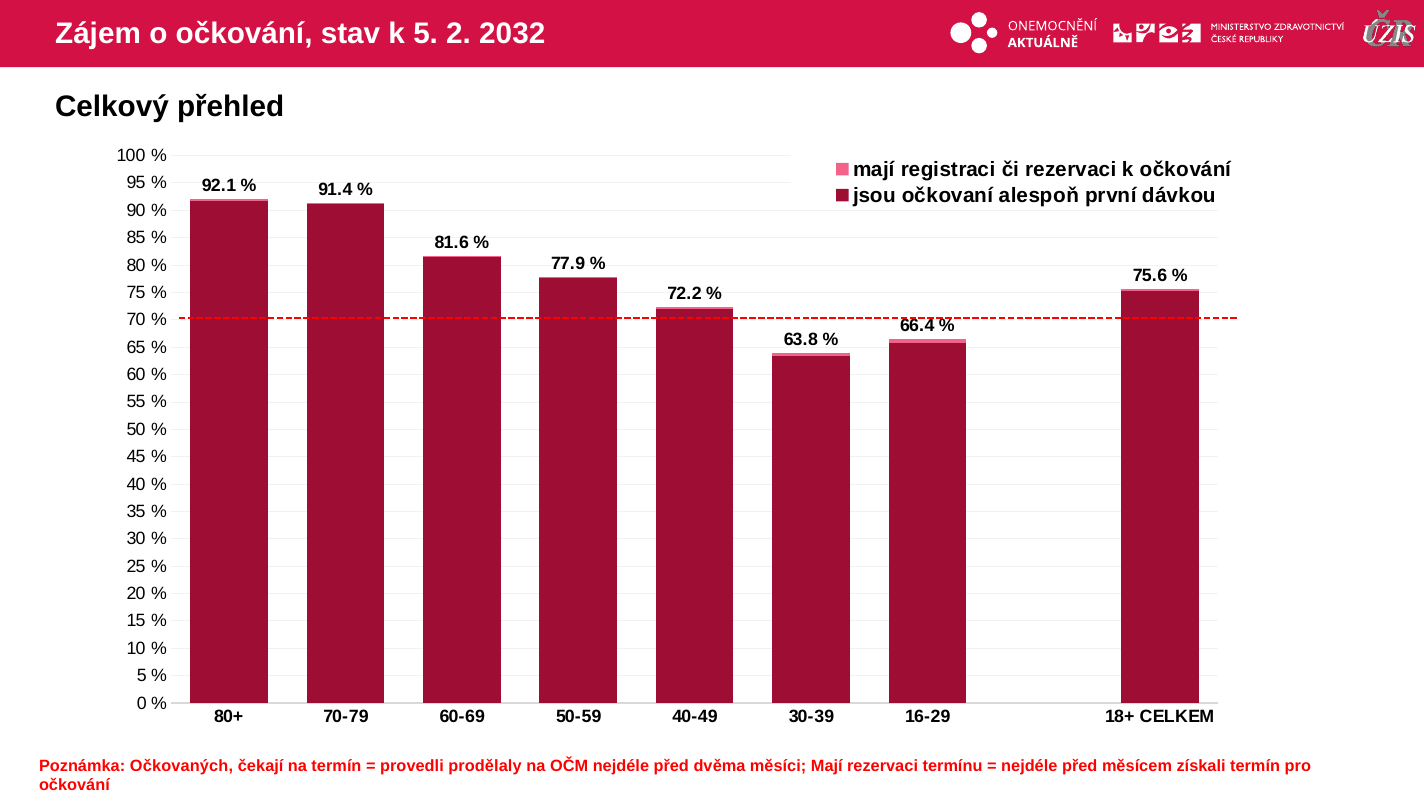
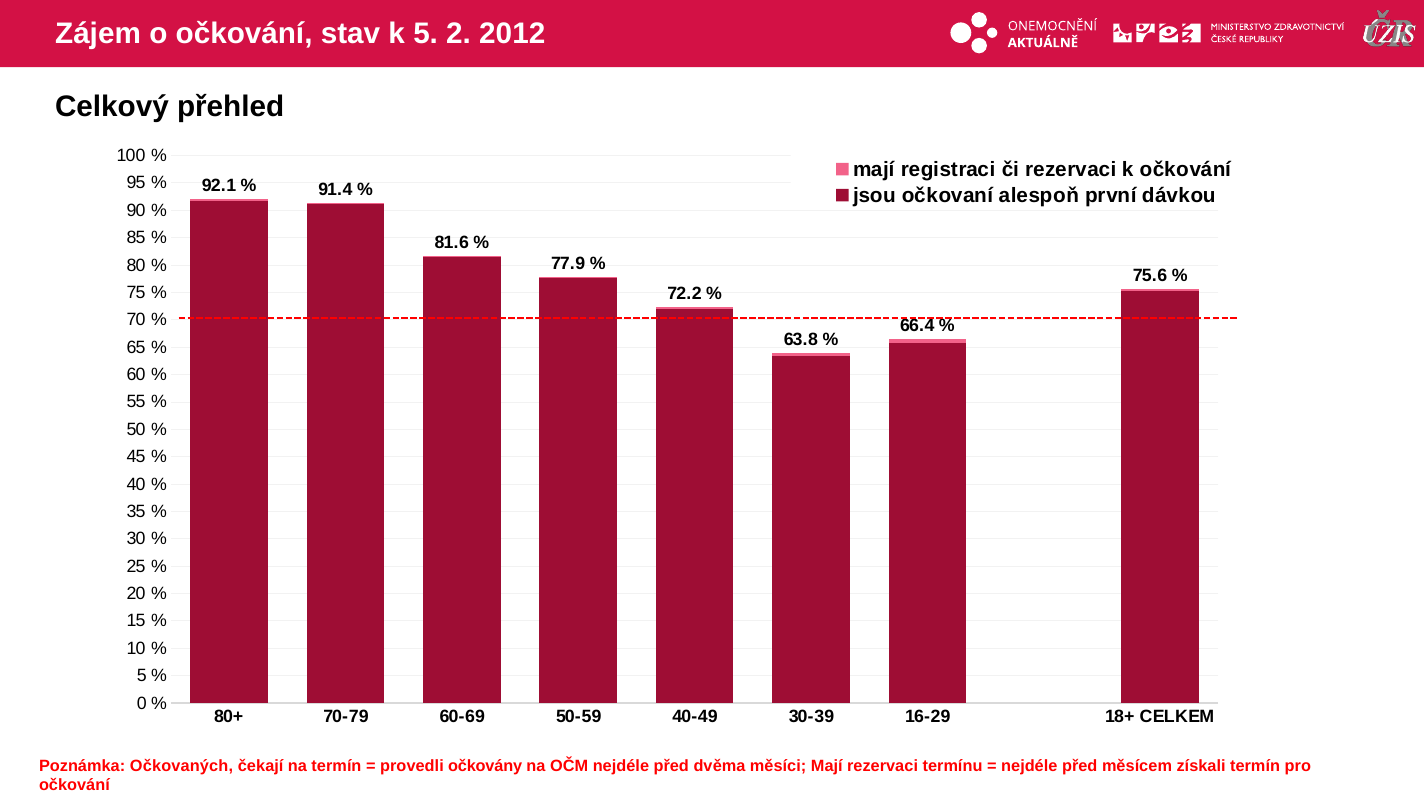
2032: 2032 -> 2012
prodělaly: prodělaly -> očkovány
